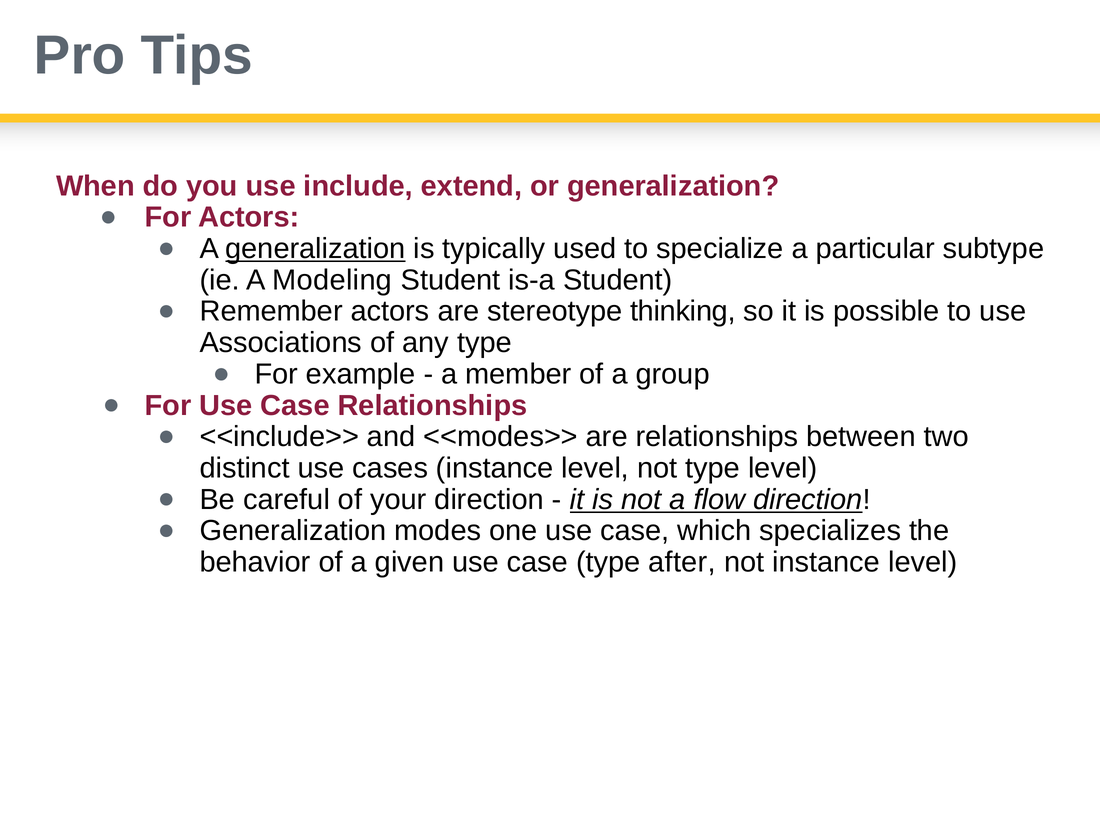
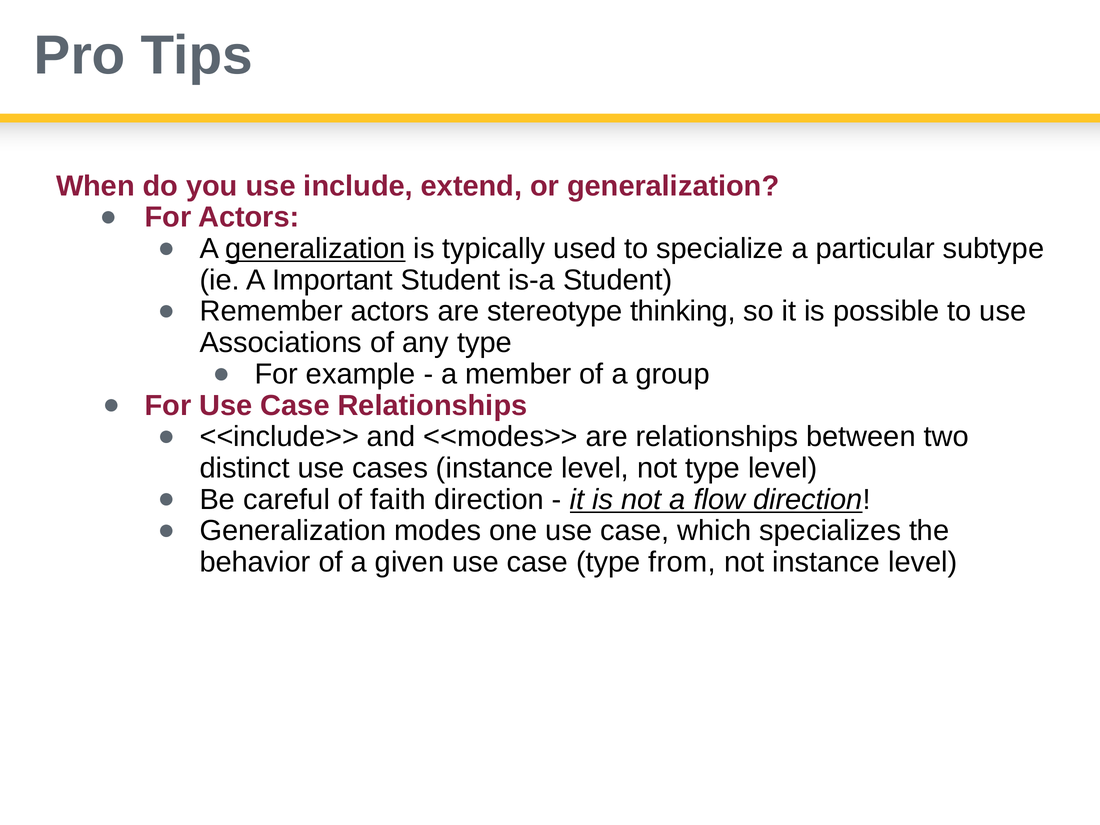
Modeling: Modeling -> Important
your: your -> faith
after: after -> from
